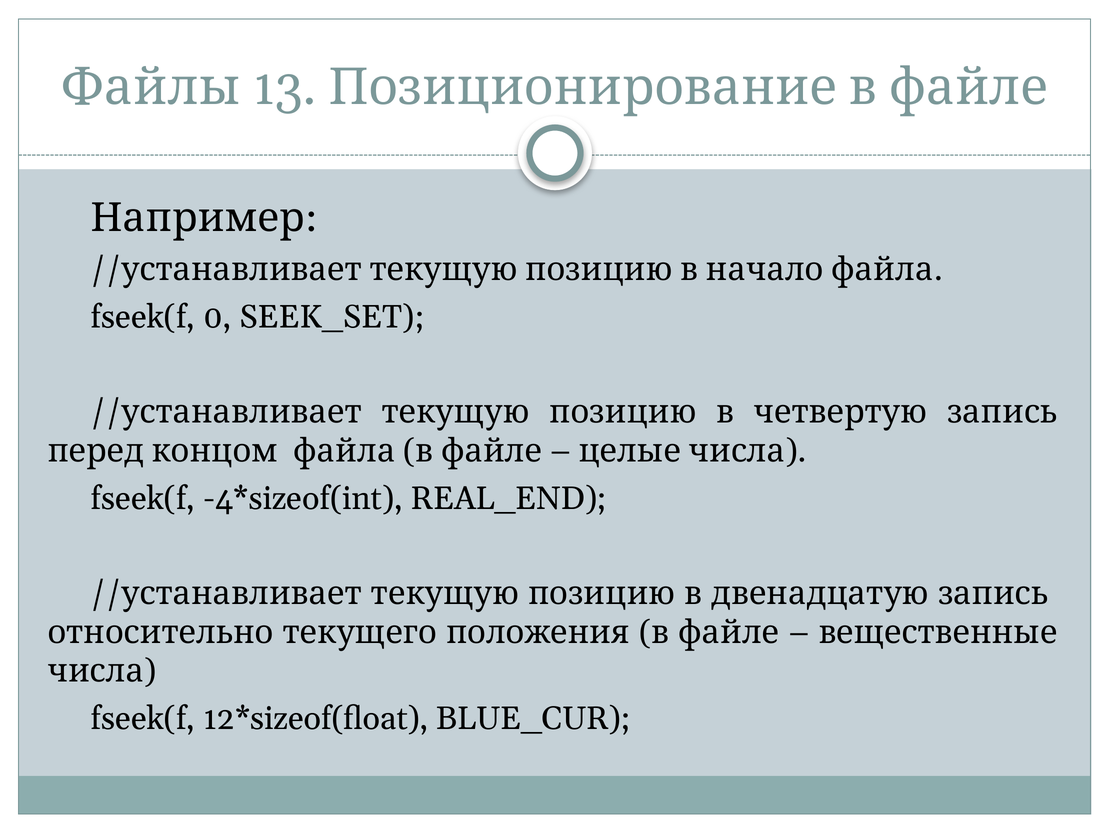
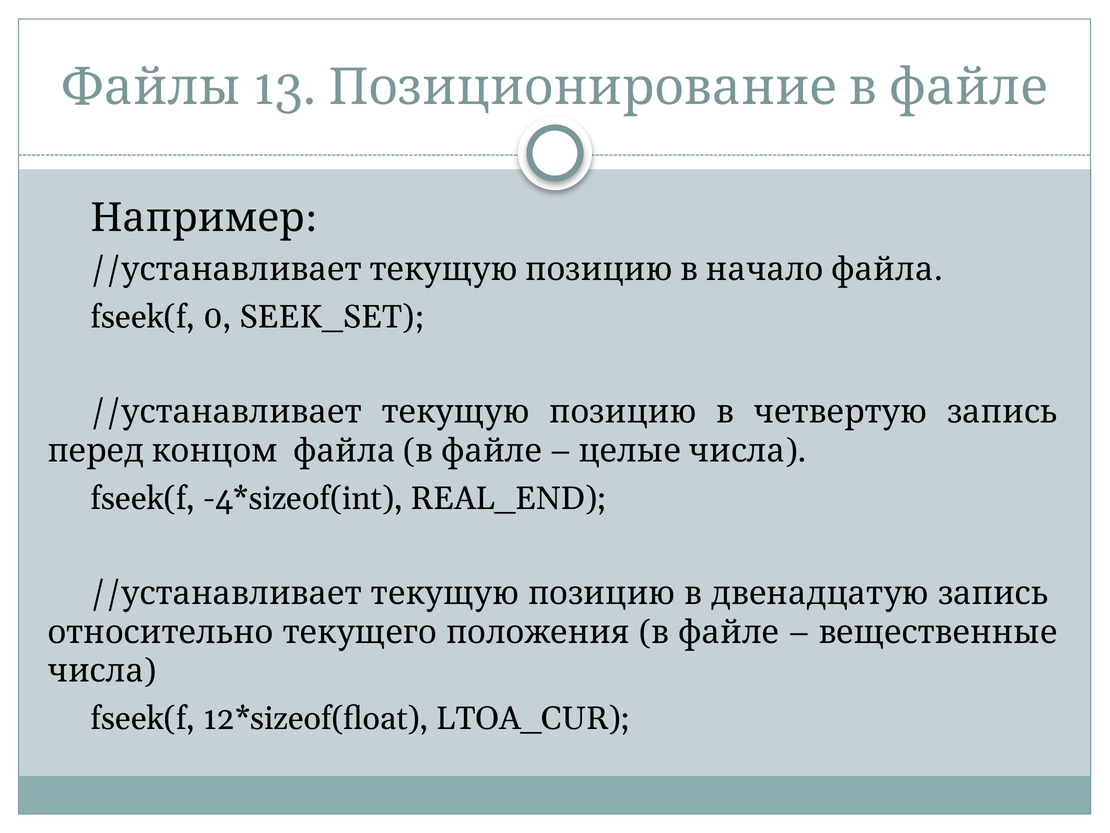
BLUE_CUR: BLUE_CUR -> LTOA_CUR
